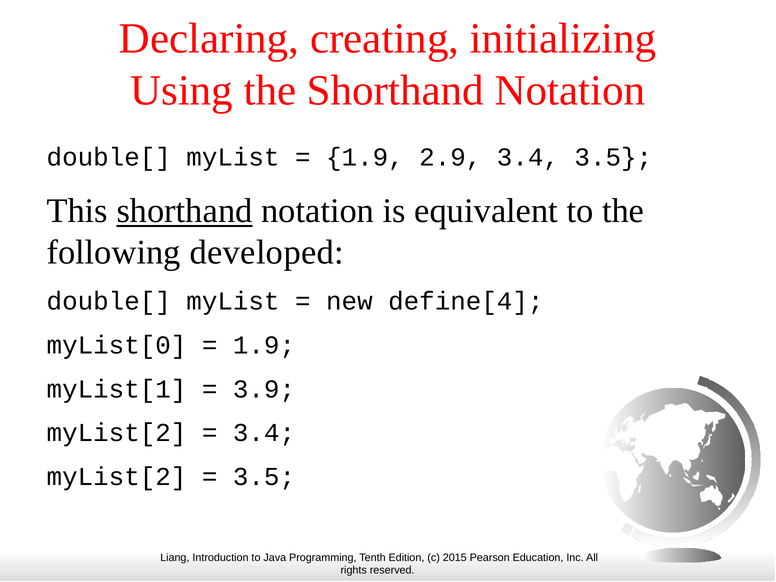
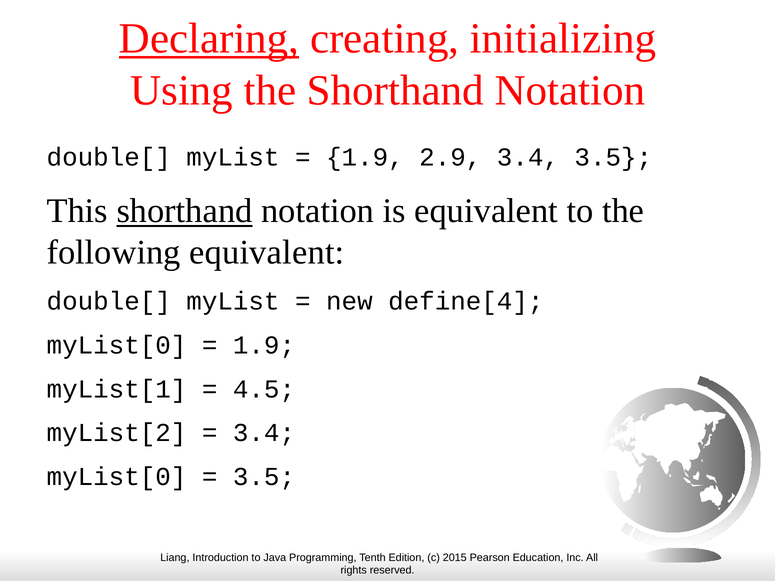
Declaring underline: none -> present
following developed: developed -> equivalent
3.9: 3.9 -> 4.5
myList[2 at (116, 477): myList[2 -> myList[0
